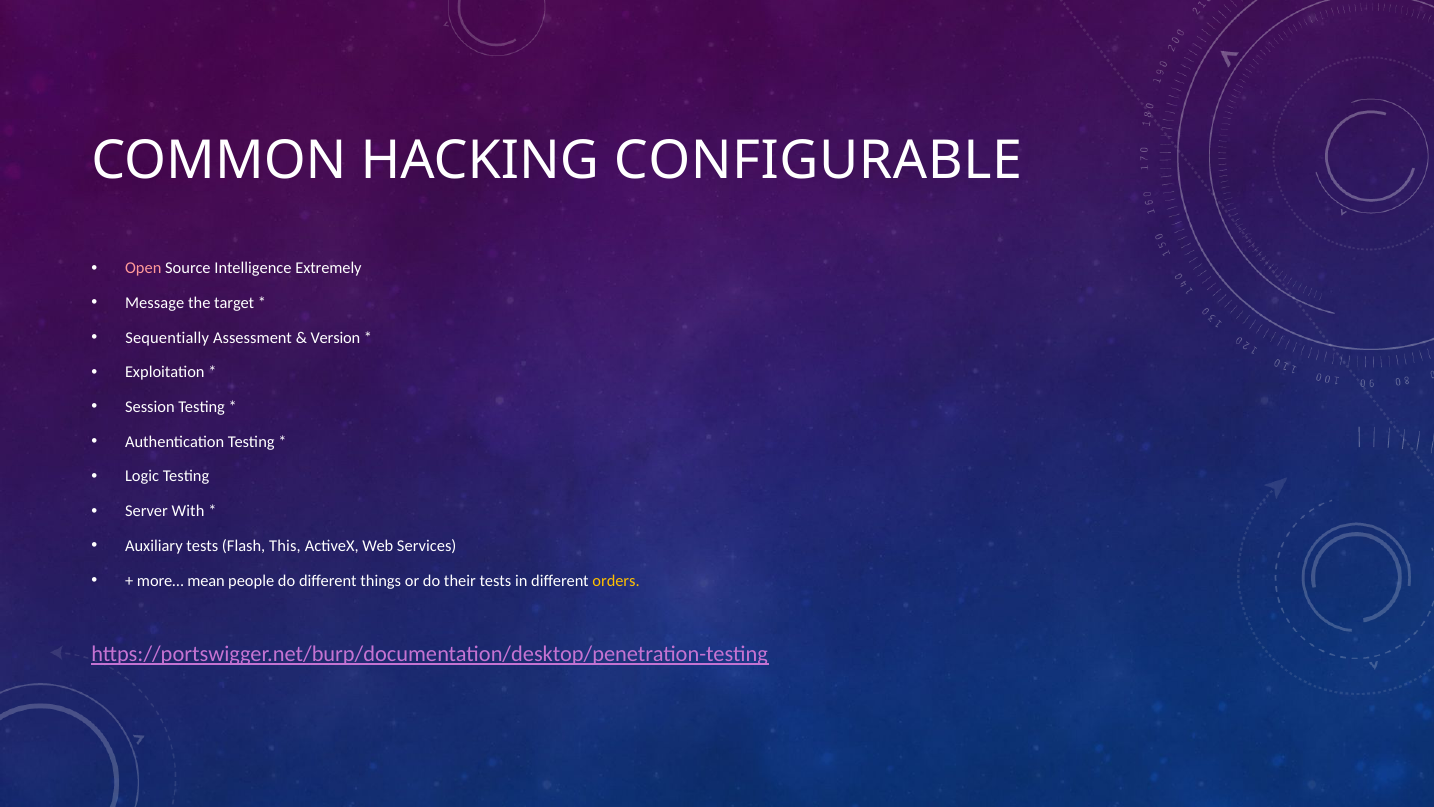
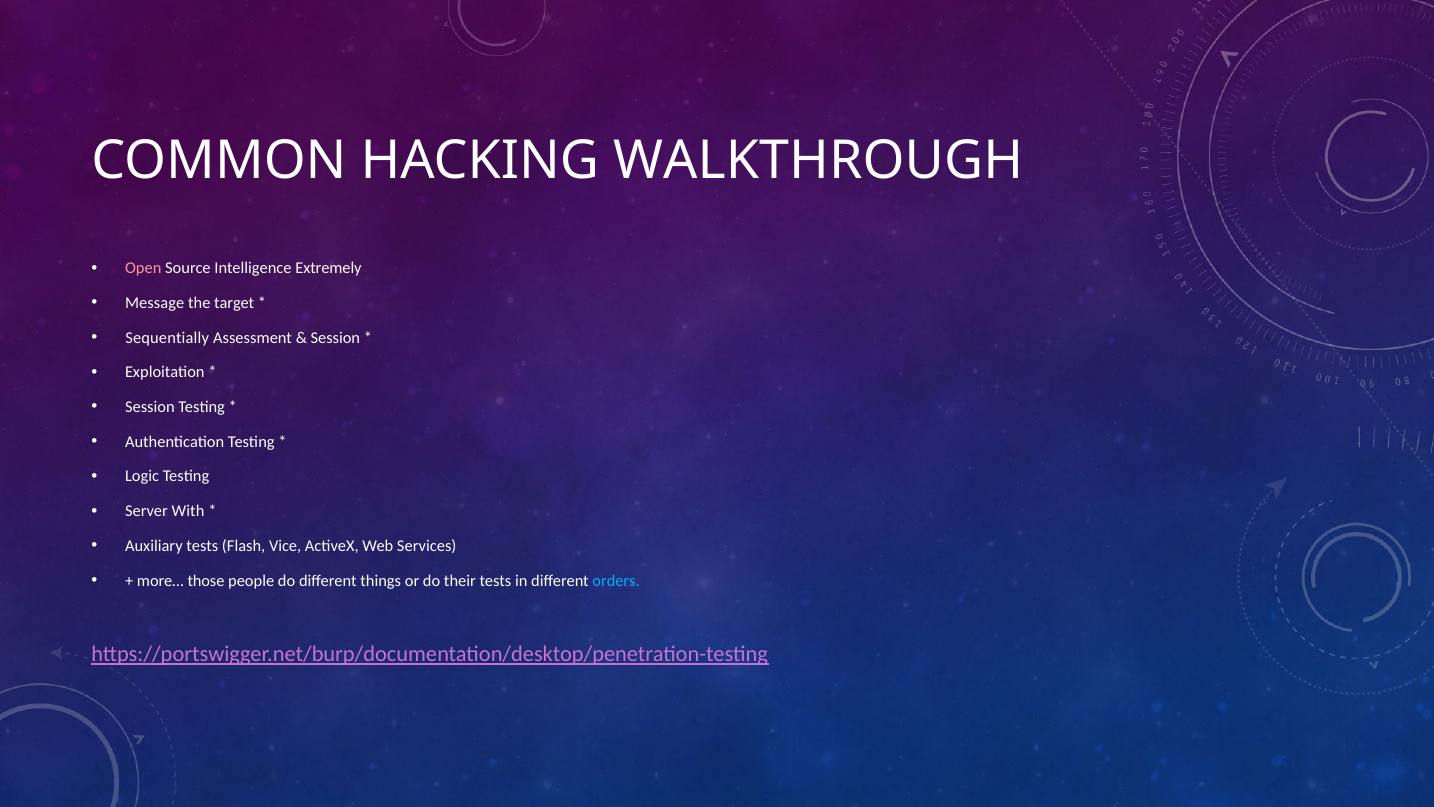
CONFIGURABLE: CONFIGURABLE -> WALKTHROUGH
Version at (335, 338): Version -> Session
This: This -> Vice
mean: mean -> those
orders colour: yellow -> light blue
